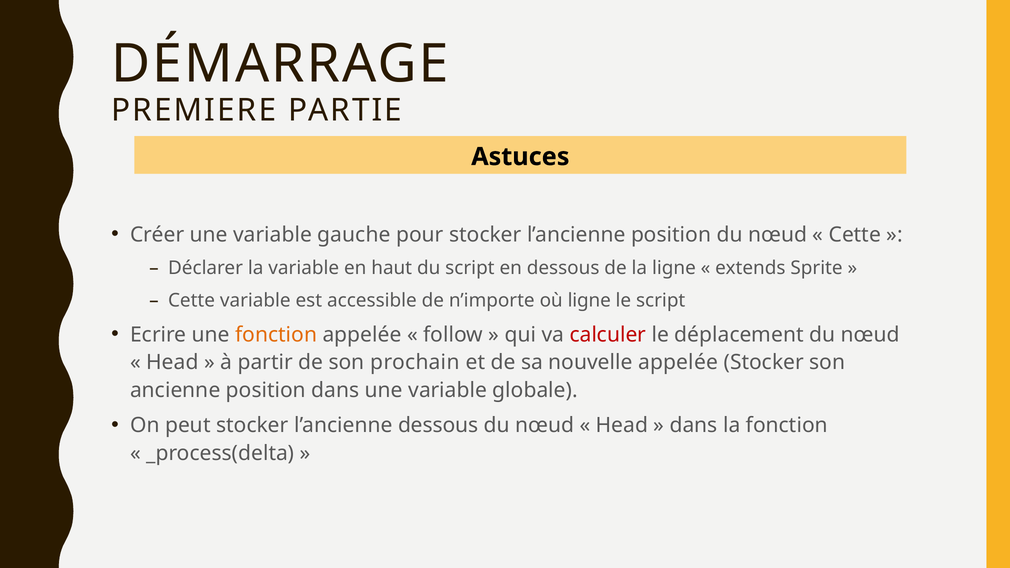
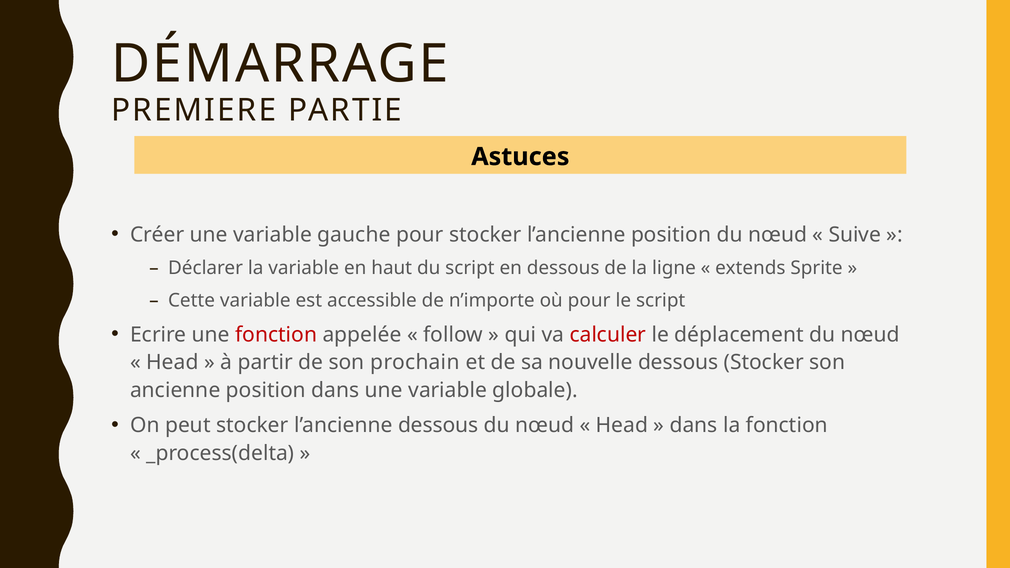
Cette at (855, 235): Cette -> Suive
où ligne: ligne -> pour
fonction at (276, 335) colour: orange -> red
nouvelle appelée: appelée -> dessous
